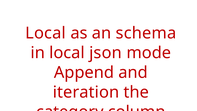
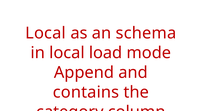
json: json -> load
iteration: iteration -> contains
